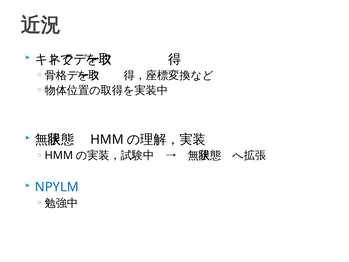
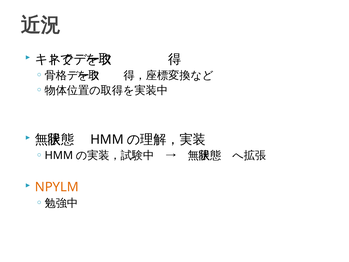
NPYLM colour: blue -> orange
